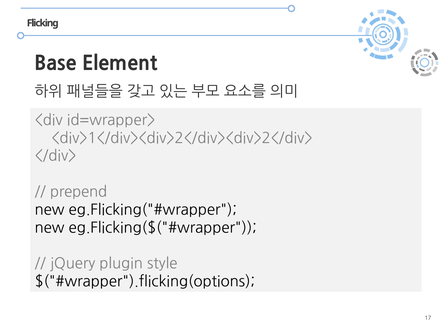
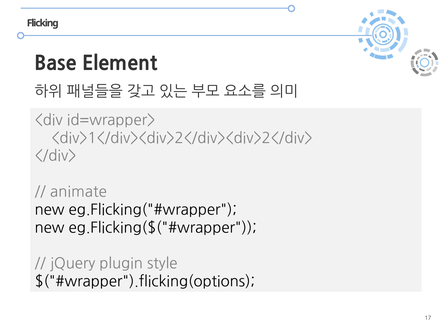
prepend: prepend -> animate
